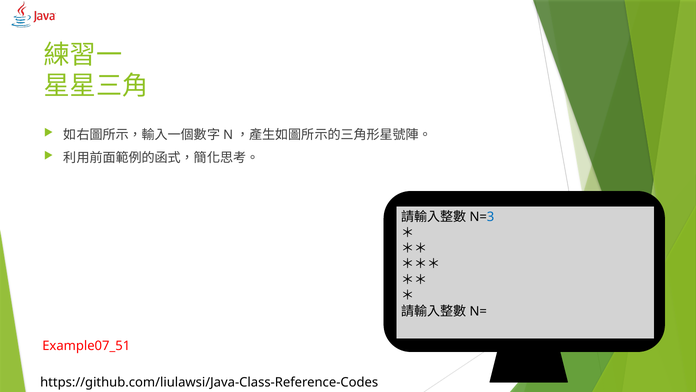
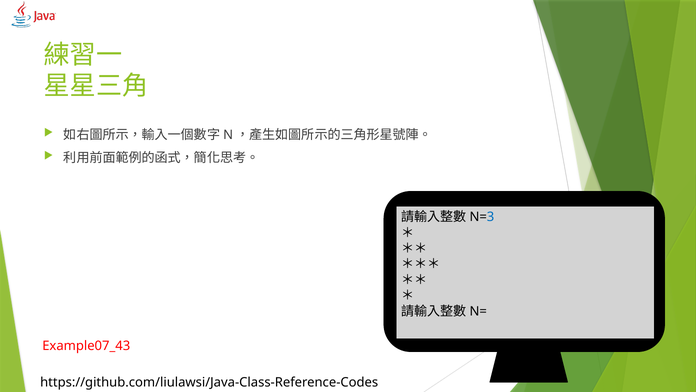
Example07_51: Example07_51 -> Example07_43
